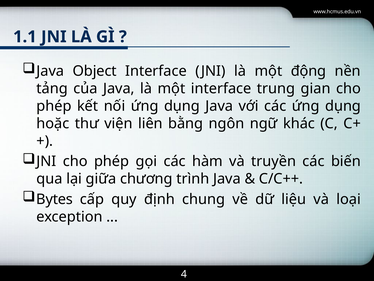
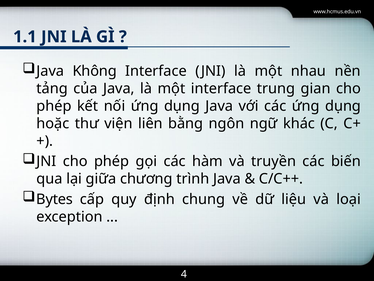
Object: Object -> Không
động: động -> nhau
